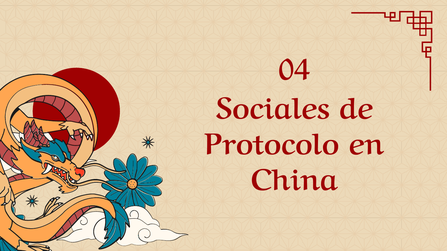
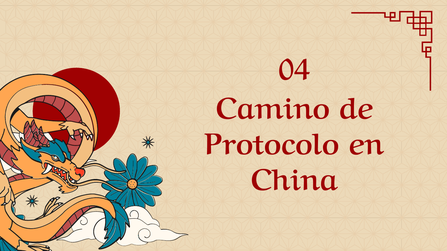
Sociales: Sociales -> Camino
